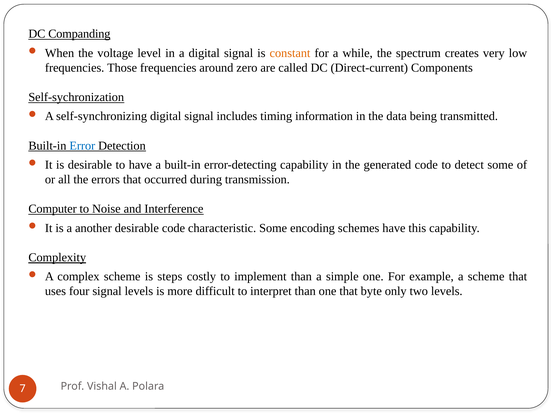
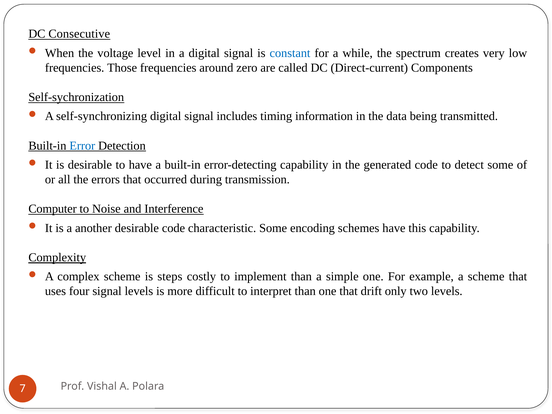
Companding: Companding -> Consecutive
constant colour: orange -> blue
byte: byte -> drift
